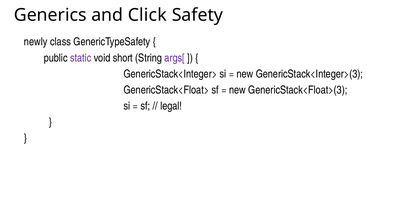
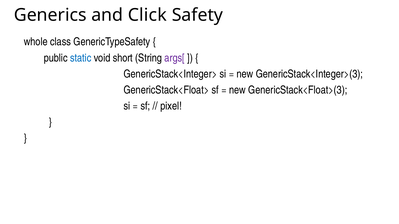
newly: newly -> whole
static colour: purple -> blue
legal: legal -> pixel
